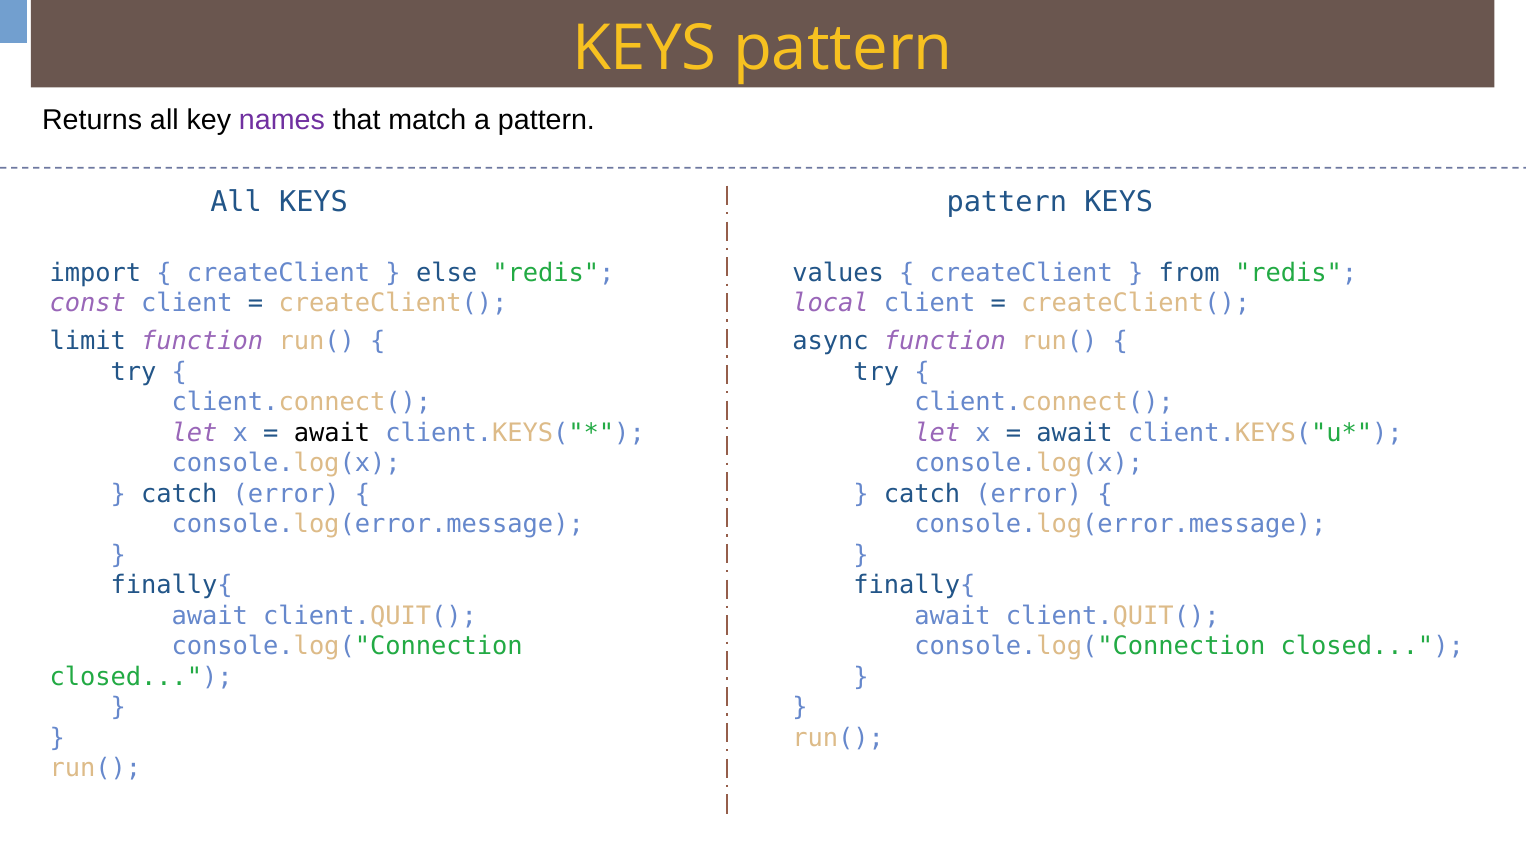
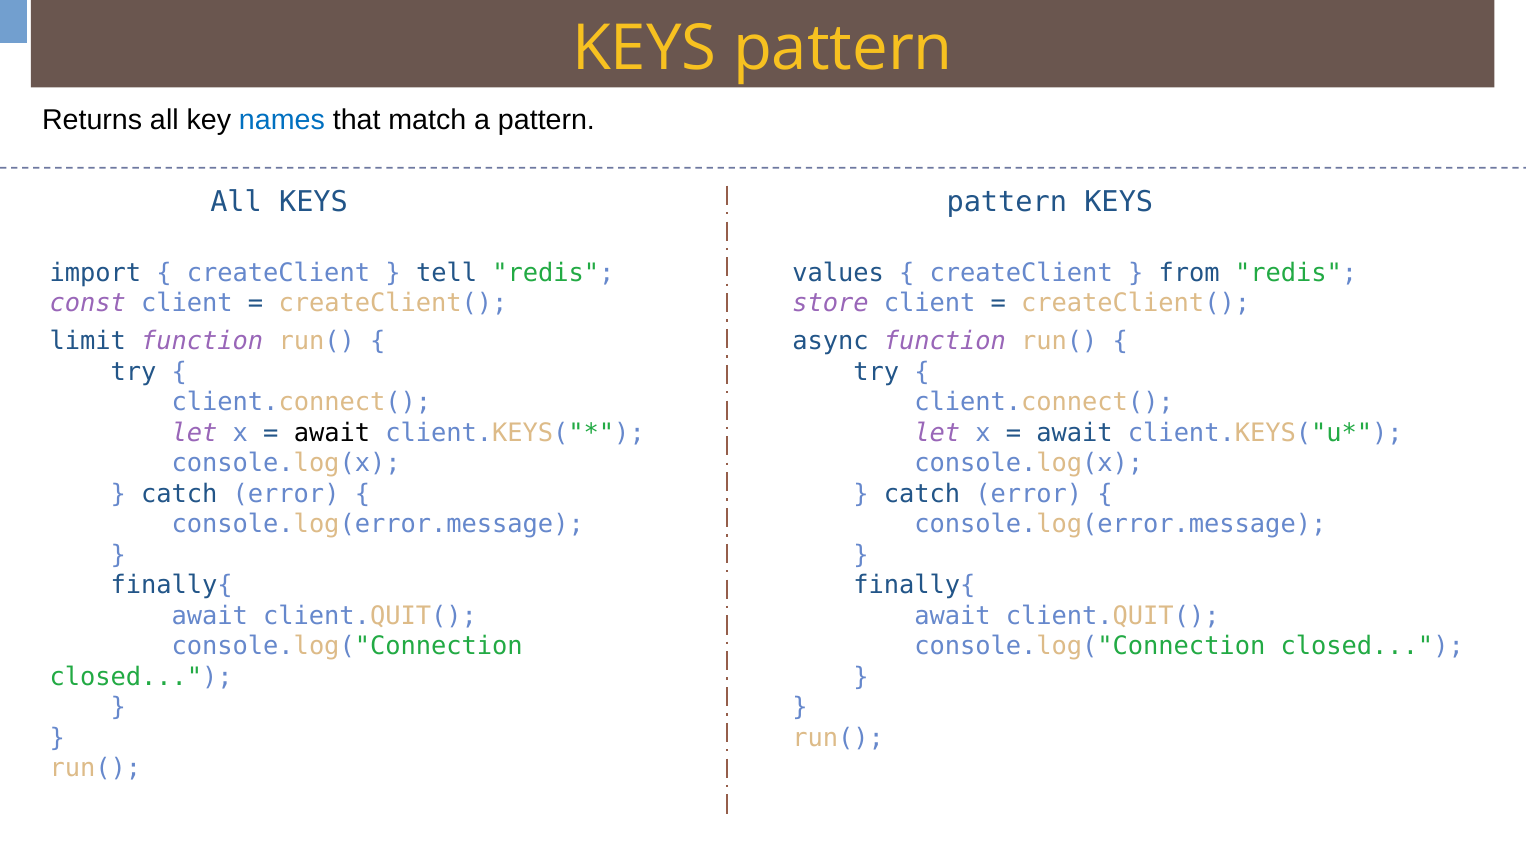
names colour: purple -> blue
else: else -> tell
local: local -> store
